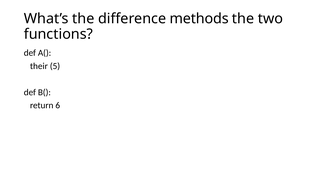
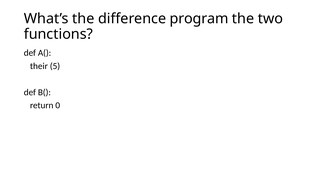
methods: methods -> program
6: 6 -> 0
